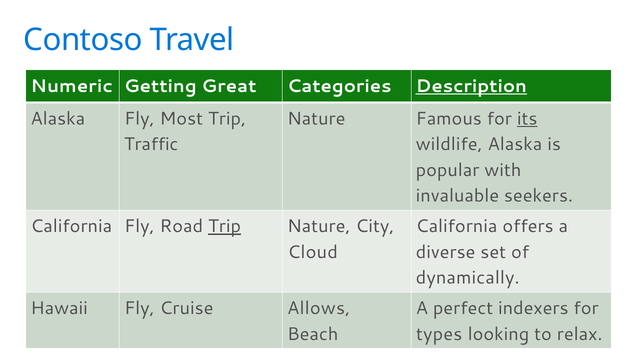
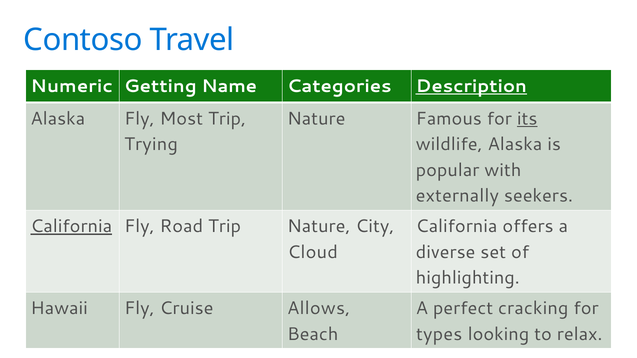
Great: Great -> Name
Traffic: Traffic -> Trying
invaluable: invaluable -> externally
California at (71, 227) underline: none -> present
Trip at (225, 227) underline: present -> none
dynamically: dynamically -> highlighting
indexers: indexers -> cracking
